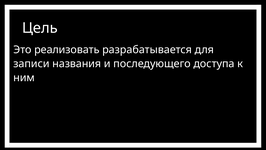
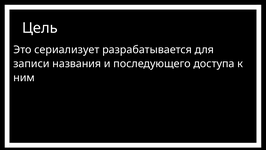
реализовать: реализовать -> сериализует
